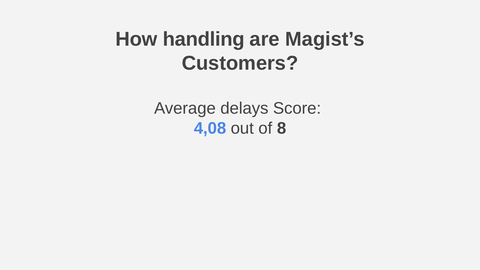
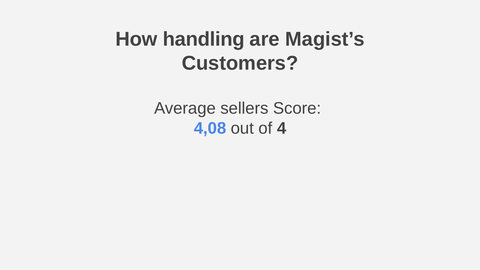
delays: delays -> sellers
8: 8 -> 4
